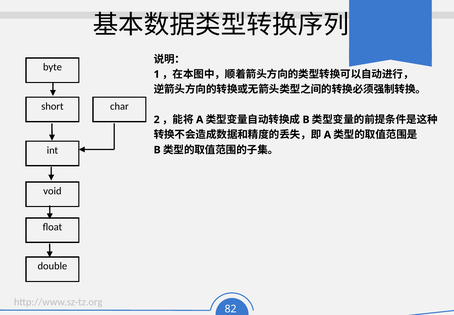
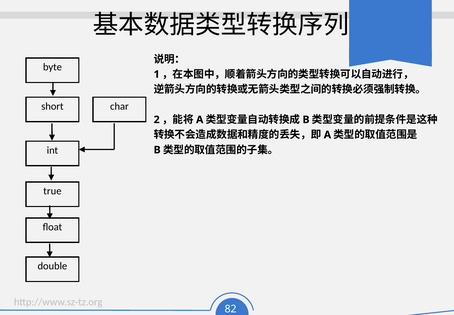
void: void -> true
